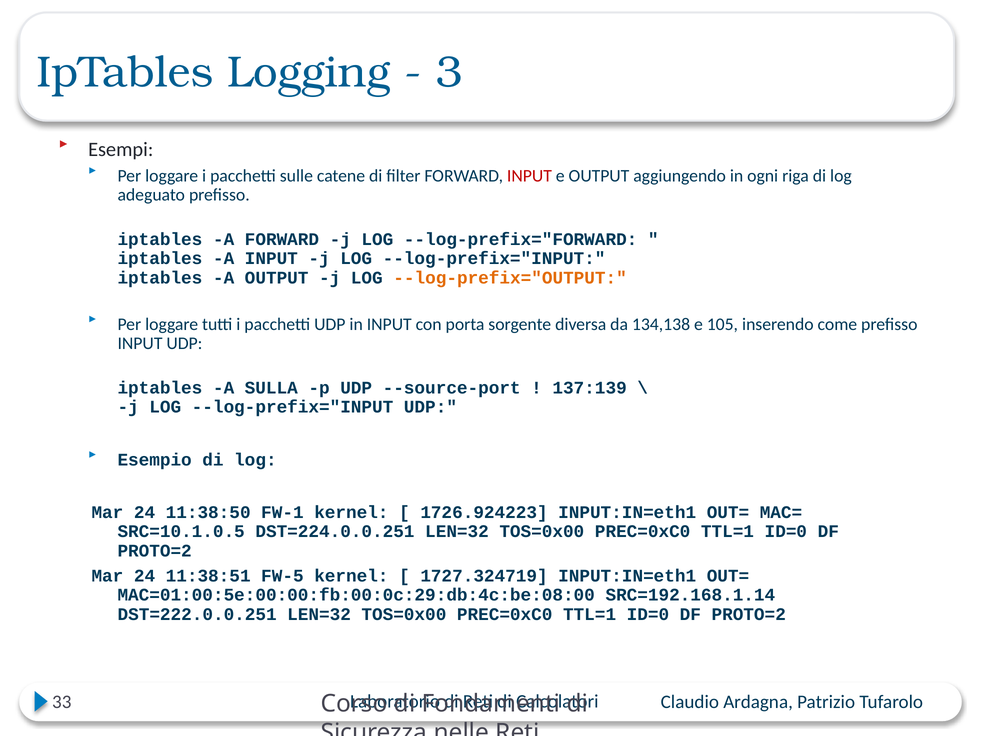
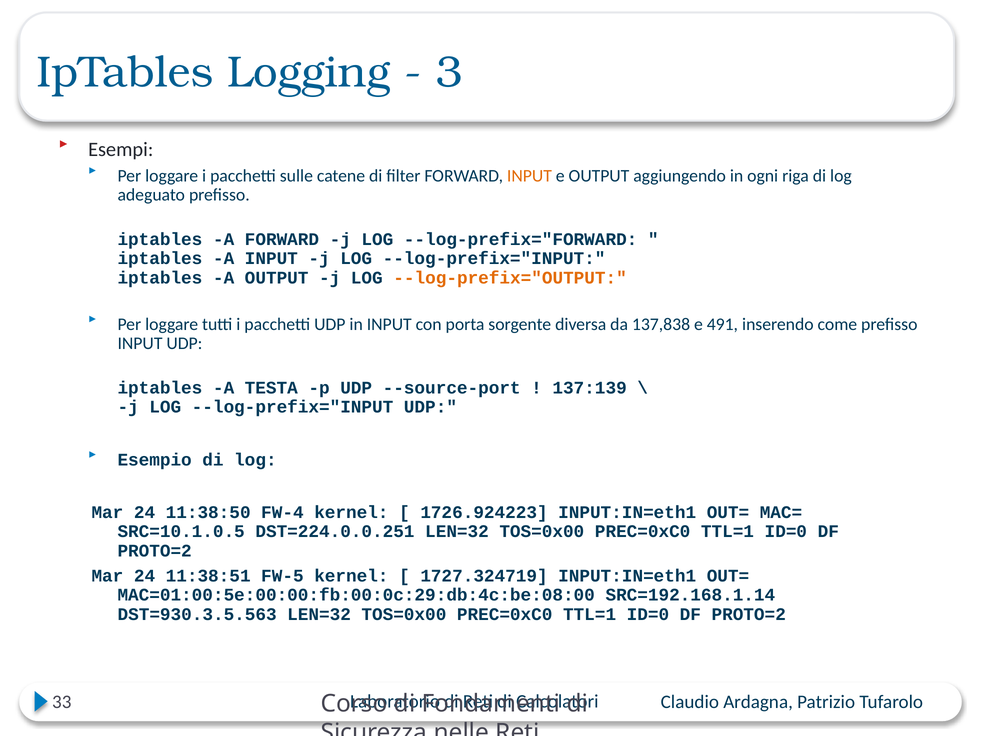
INPUT at (529, 176) colour: red -> orange
134,138: 134,138 -> 137,838
105: 105 -> 491
SULLA: SULLA -> TESTA
FW-1: FW-1 -> FW-4
DST=222.0.0.251: DST=222.0.0.251 -> DST=930.3.5.563
